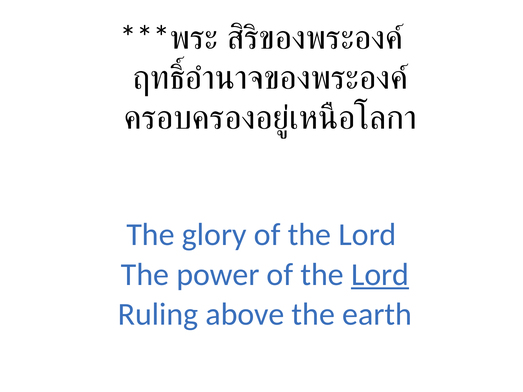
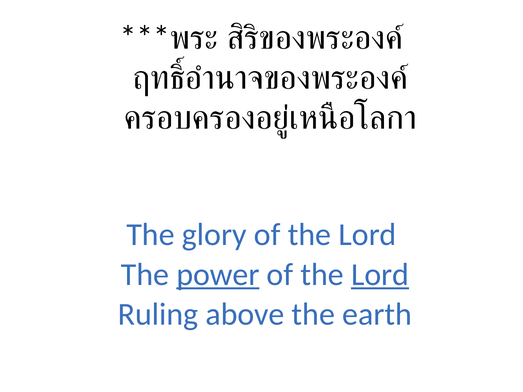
power underline: none -> present
